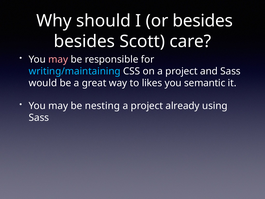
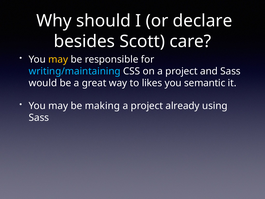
or besides: besides -> declare
may at (58, 59) colour: pink -> yellow
nesting: nesting -> making
